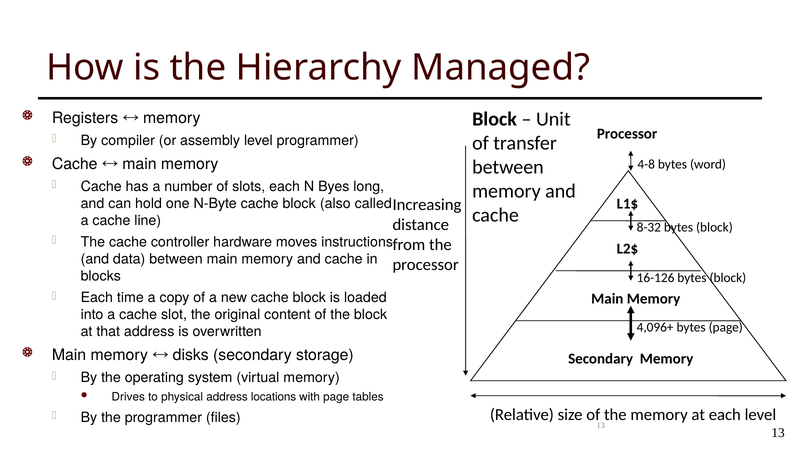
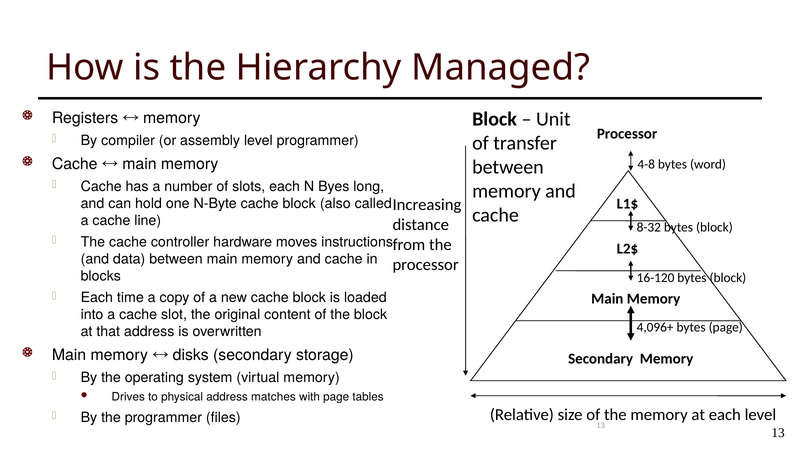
16-126: 16-126 -> 16-120
locations: locations -> matches
